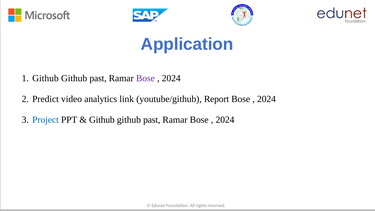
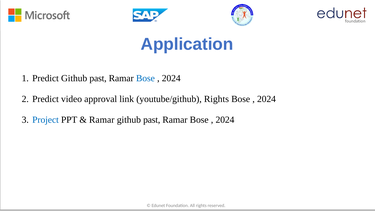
Github at (45, 78): Github -> Predict
Bose at (145, 78) colour: purple -> blue
analytics: analytics -> approval
youtube/github Report: Report -> Rights
Github at (102, 120): Github -> Ramar
